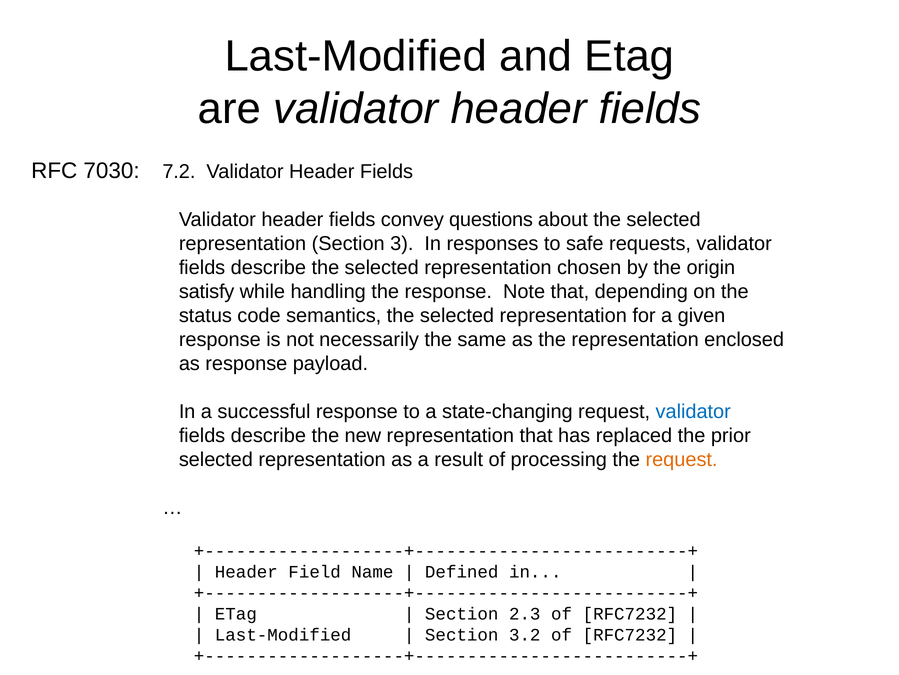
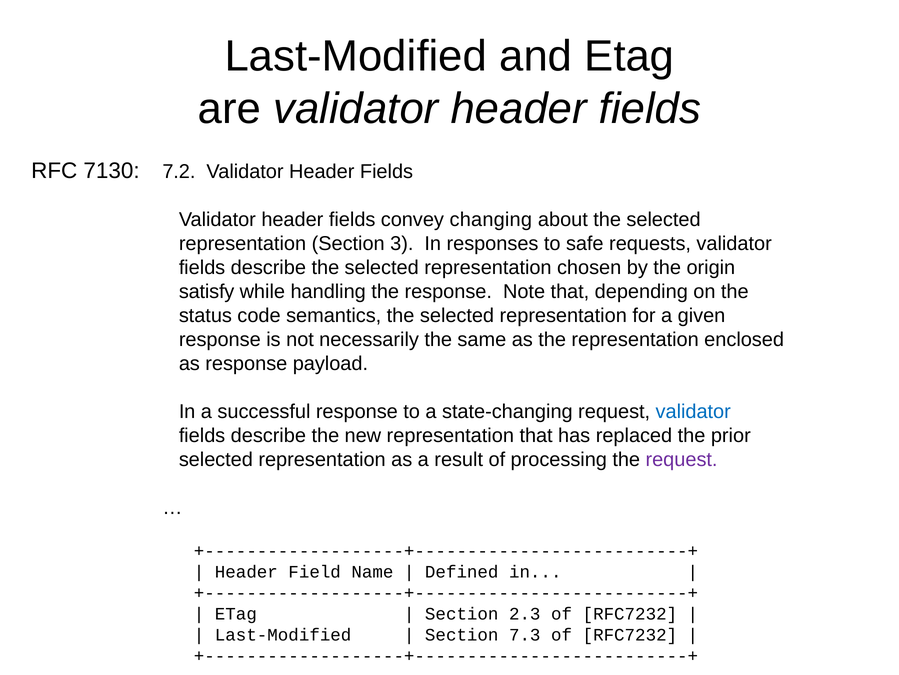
7030: 7030 -> 7130
questions: questions -> changing
request at (682, 459) colour: orange -> purple
3.2: 3.2 -> 7.3
